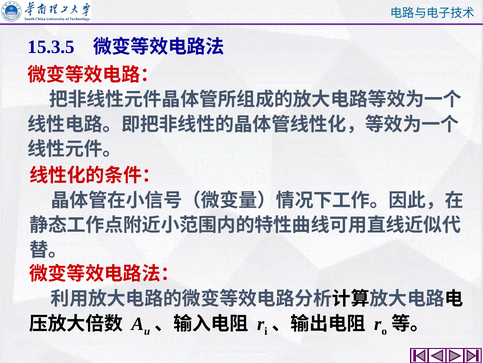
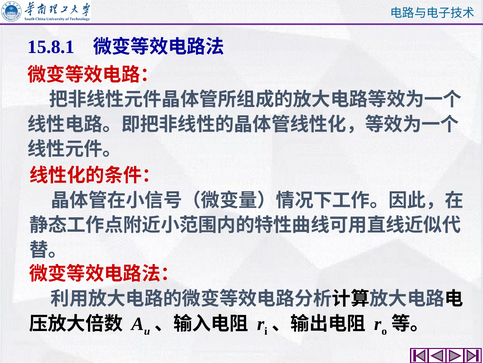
15.3.5: 15.3.5 -> 15.8.1
